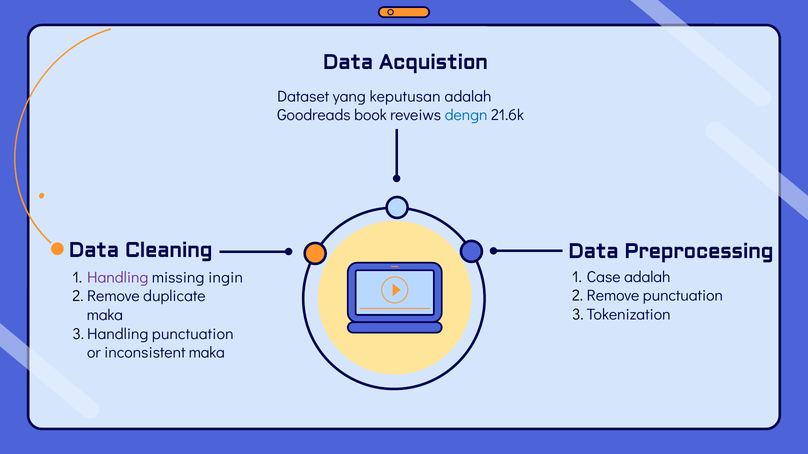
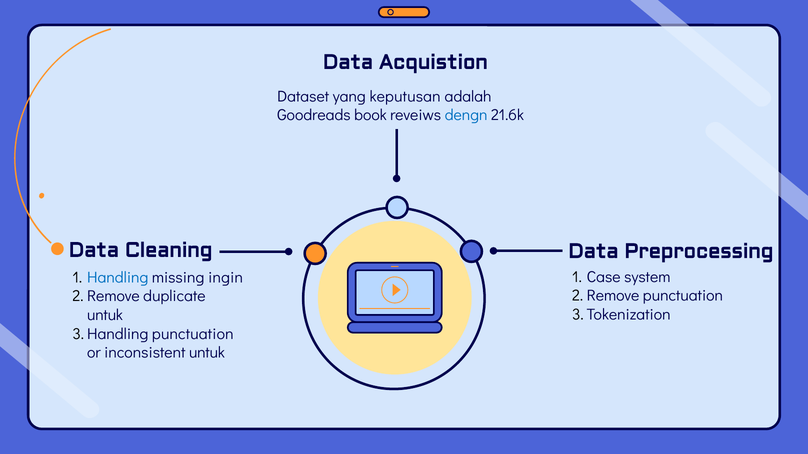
Case adalah: adalah -> system
Handling colour: purple -> blue
maka at (105, 315): maka -> untuk
inconsistent maka: maka -> untuk
